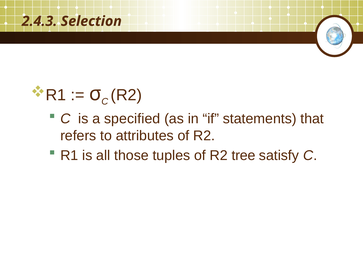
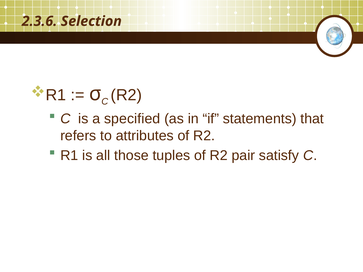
2.4.3: 2.4.3 -> 2.3.6
tree: tree -> pair
